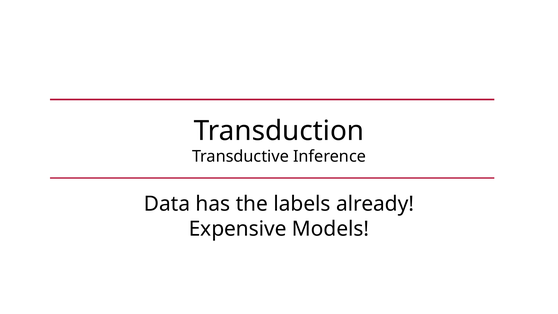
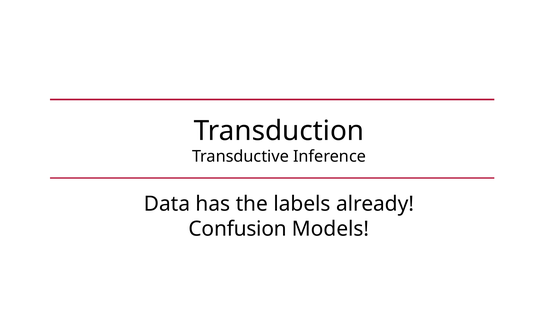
Expensive: Expensive -> Confusion
